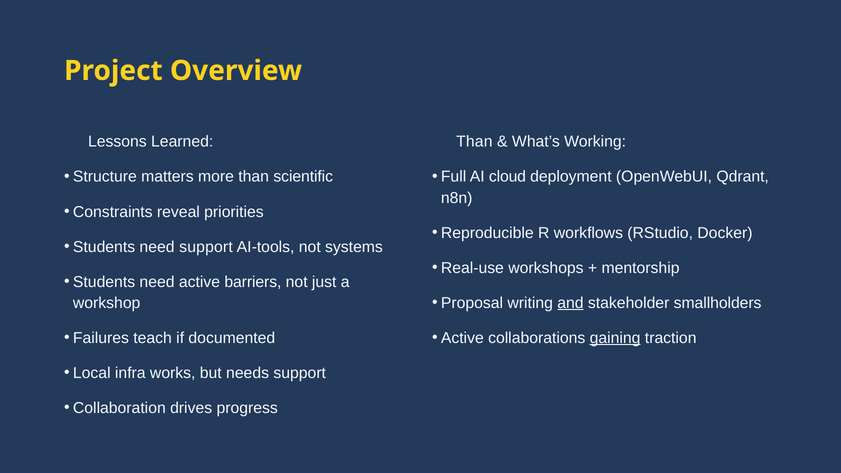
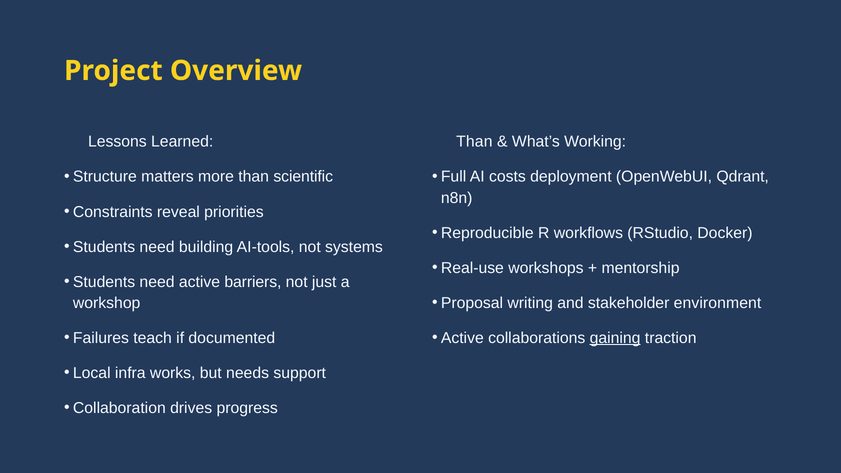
cloud: cloud -> costs
need support: support -> building
and underline: present -> none
smallholders: smallholders -> environment
